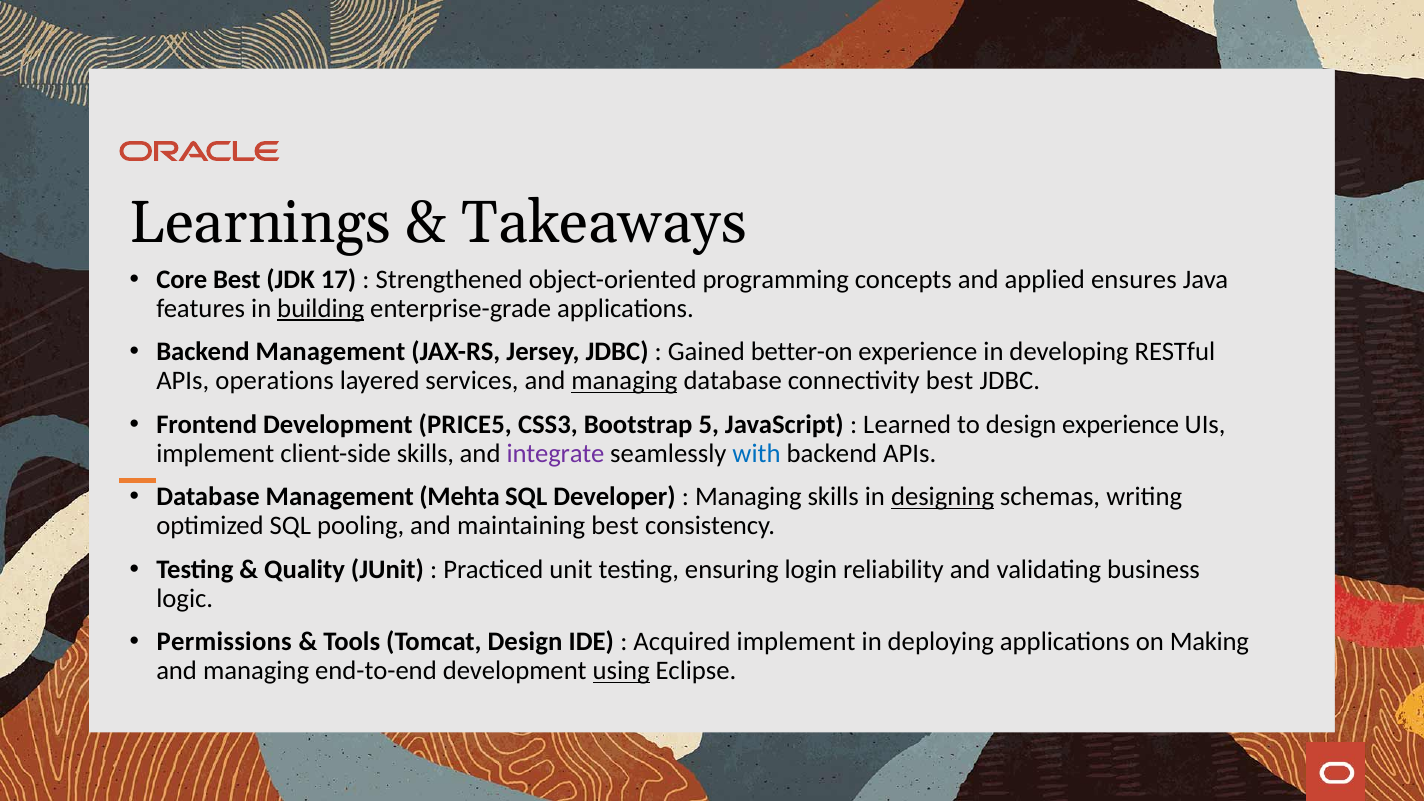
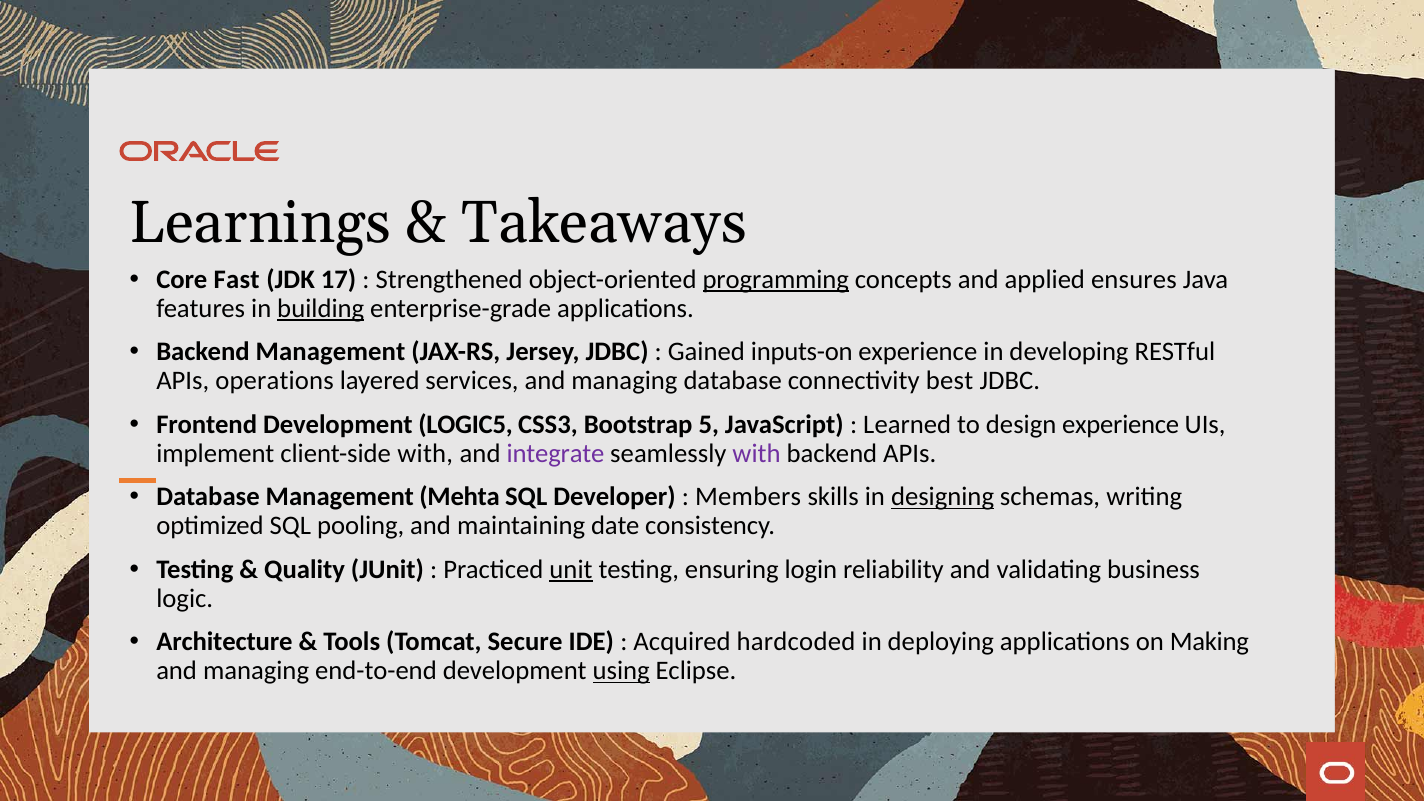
Core Best: Best -> Fast
programming underline: none -> present
better-on: better-on -> inputs-on
managing at (624, 381) underline: present -> none
PRICE5: PRICE5 -> LOGIC5
client-side skills: skills -> with
with at (757, 453) colour: blue -> purple
Managing at (748, 497): Managing -> Members
maintaining best: best -> date
unit underline: none -> present
Permissions: Permissions -> Architecture
Tomcat Design: Design -> Secure
Acquired implement: implement -> hardcoded
